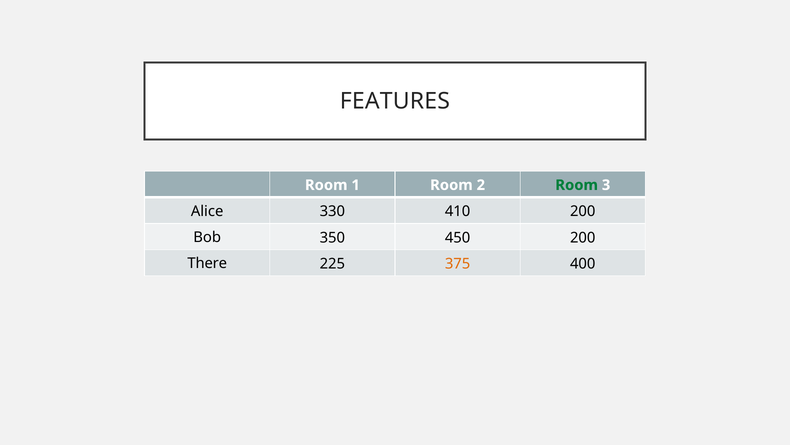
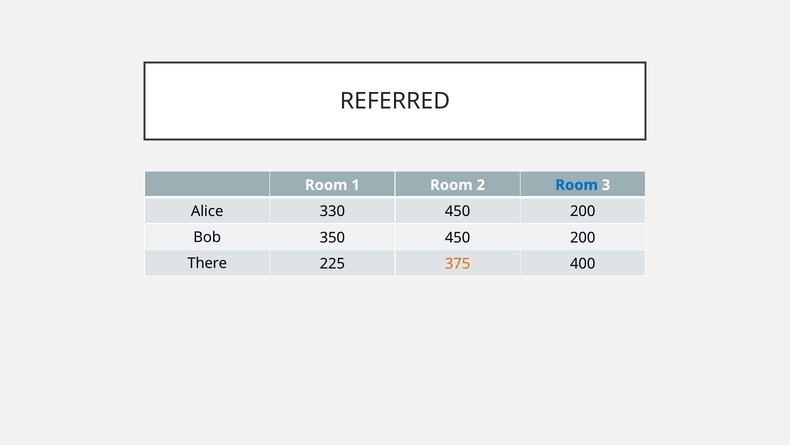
FEATURES: FEATURES -> REFERRED
Room at (577, 185) colour: green -> blue
330 410: 410 -> 450
